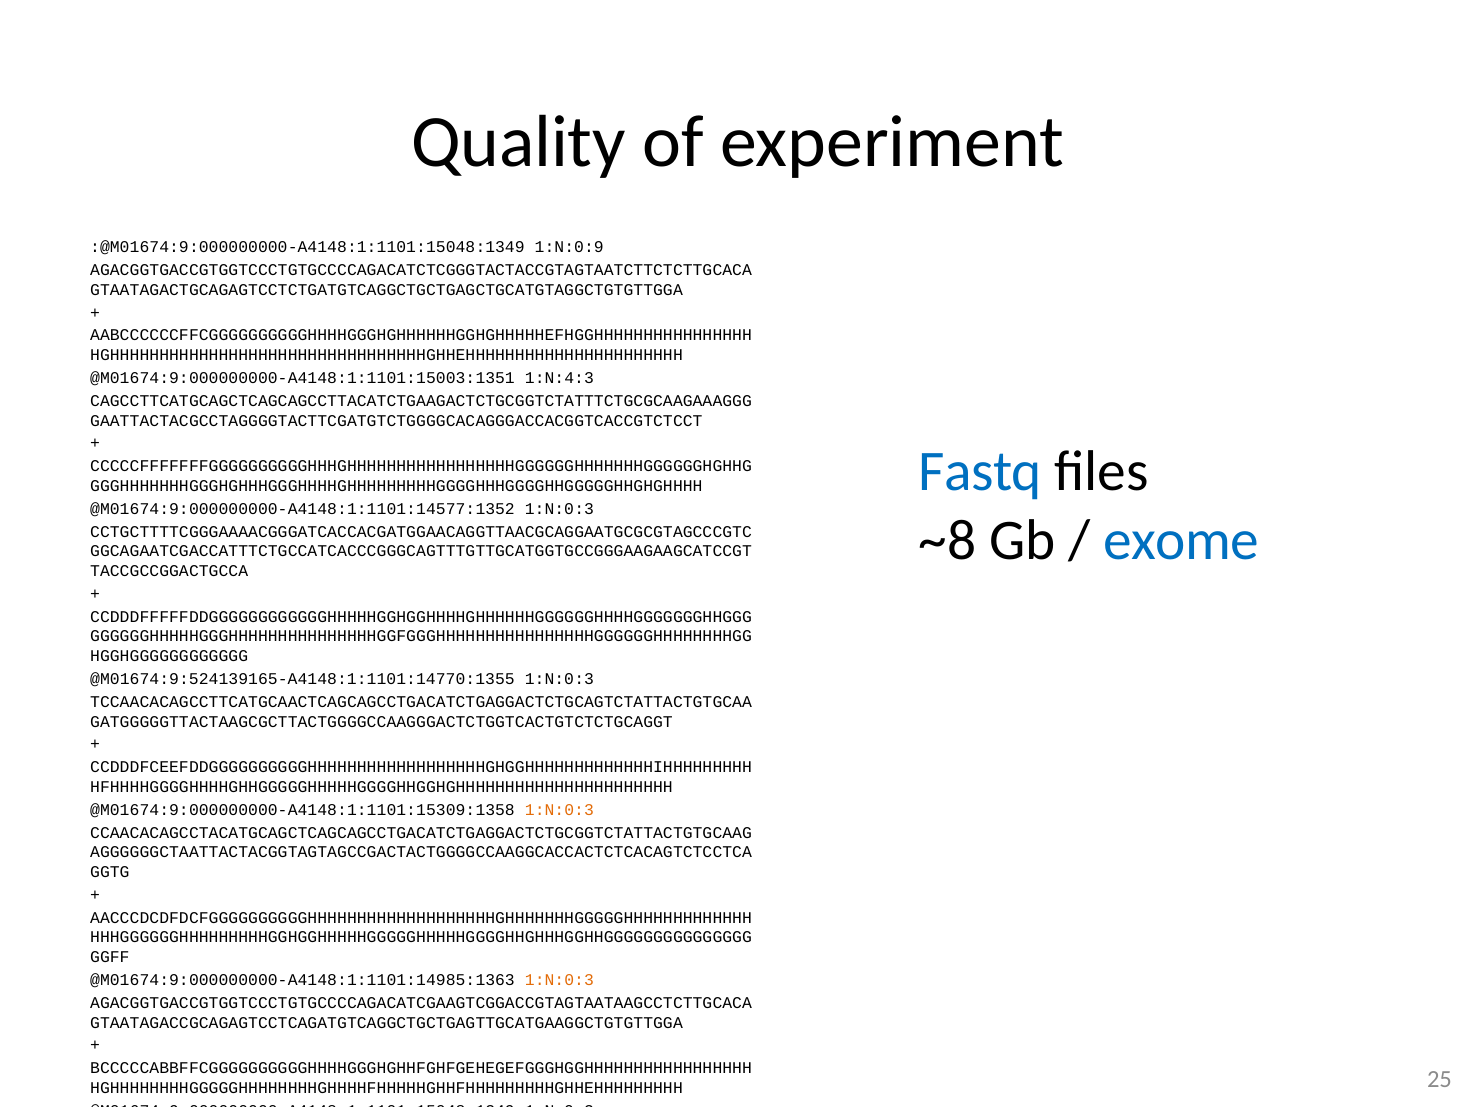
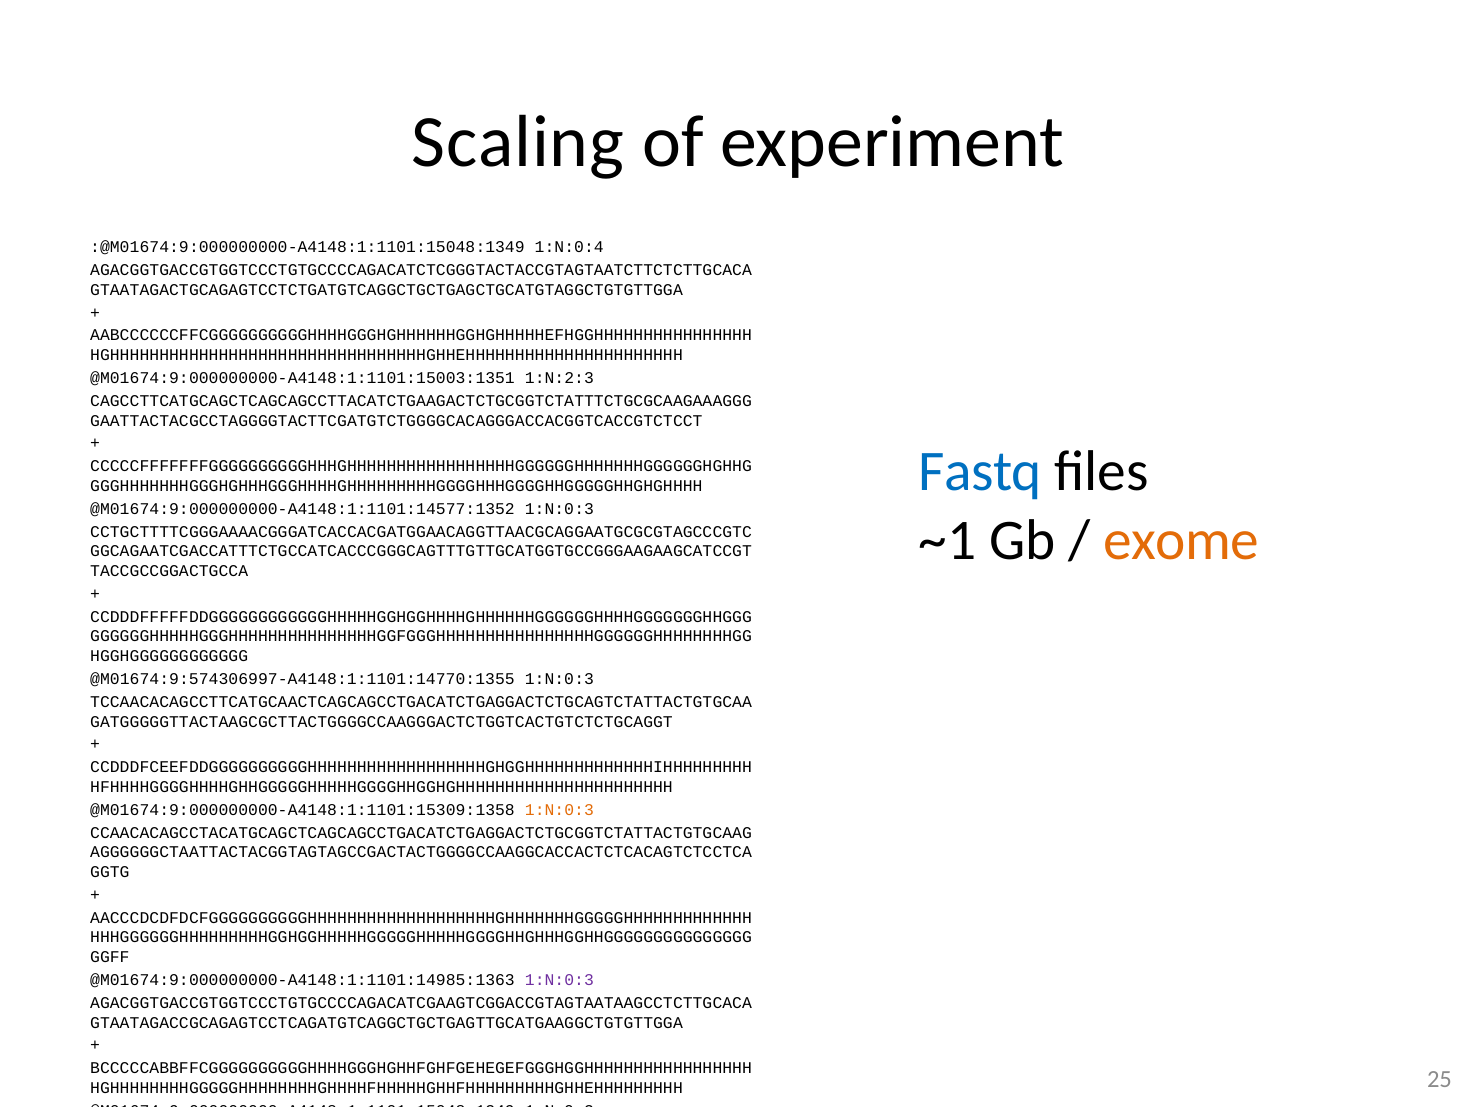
Quality: Quality -> Scaling
1:N:0:9: 1:N:0:9 -> 1:N:0:4
1:N:4:3: 1:N:4:3 -> 1:N:2:3
~8: ~8 -> ~1
exome colour: blue -> orange
@M01674:9:524139165-A4148:1:1101:14770:1355: @M01674:9:524139165-A4148:1:1101:14770:1355 -> @M01674:9:574306997-A4148:1:1101:14770:1355
1:N:0:3 at (559, 980) colour: orange -> purple
